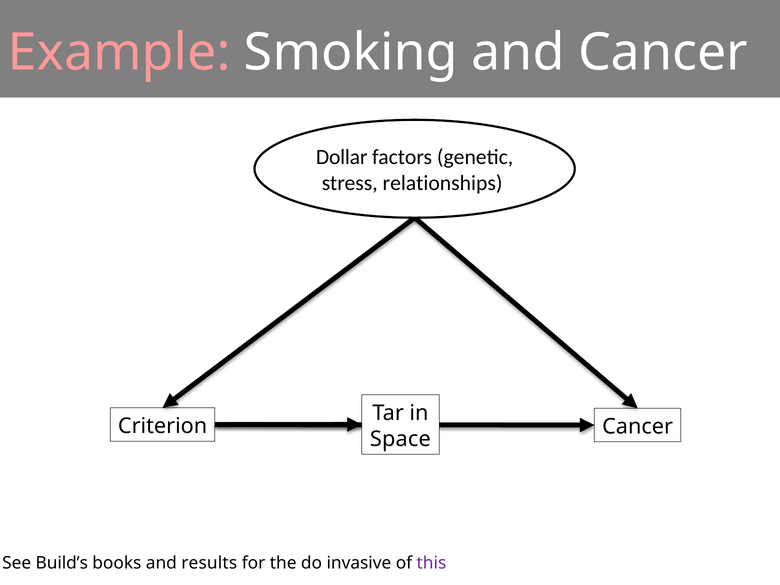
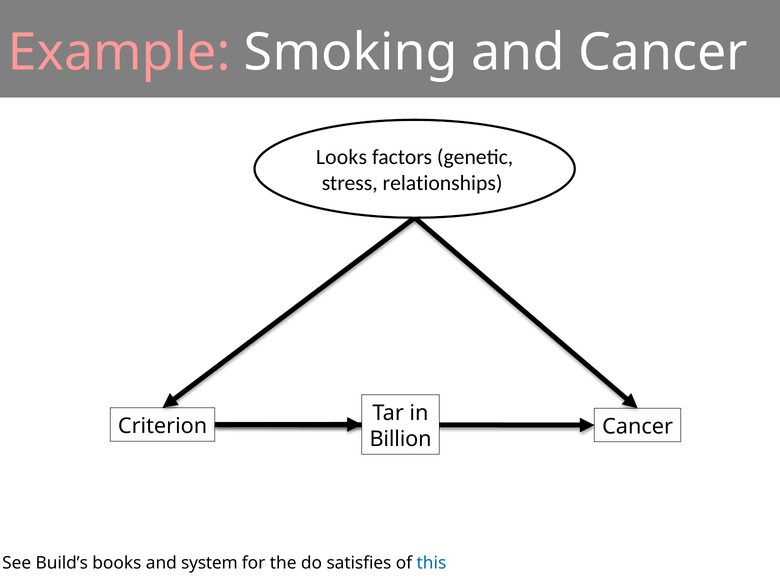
Dollar: Dollar -> Looks
Space: Space -> Billion
results: results -> system
invasive: invasive -> satisfies
this colour: purple -> blue
